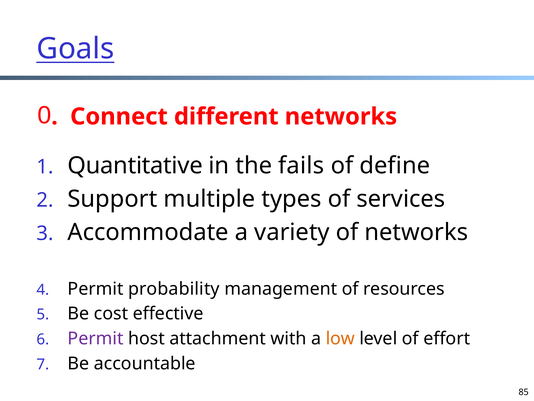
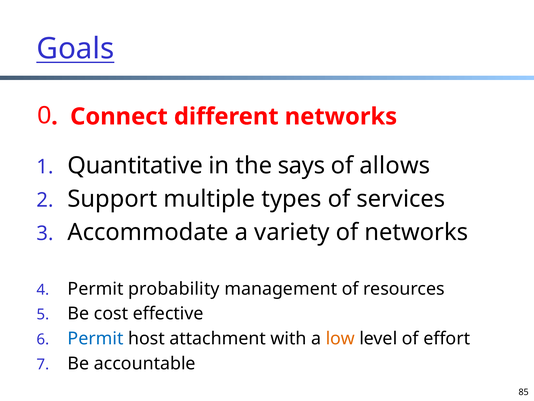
fails: fails -> says
define: define -> allows
Permit at (96, 338) colour: purple -> blue
